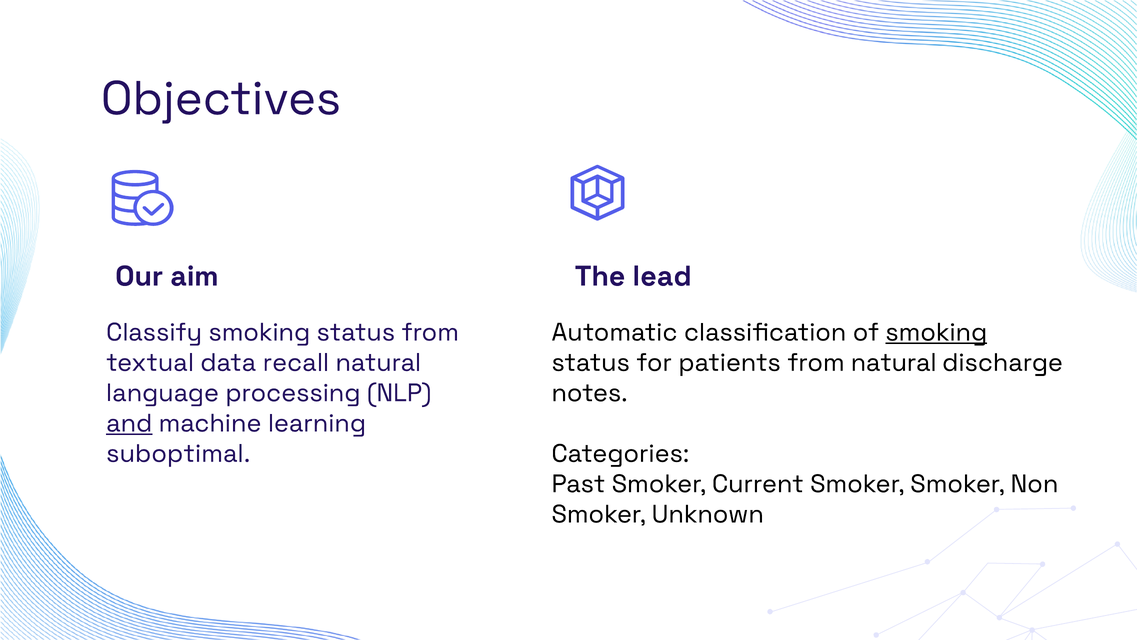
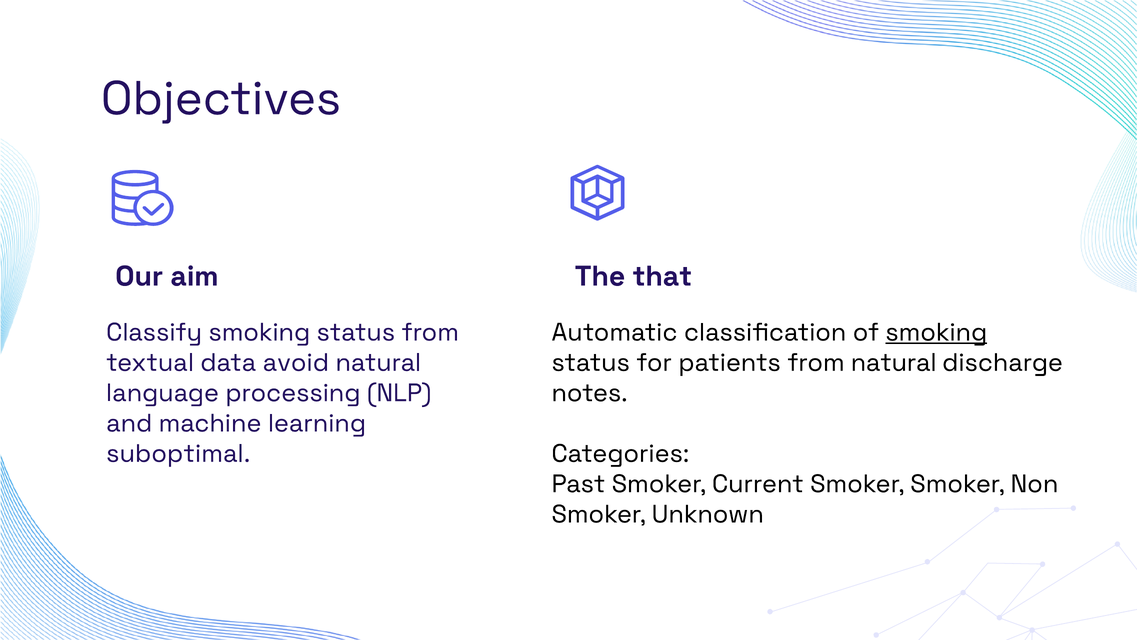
lead: lead -> that
recall: recall -> avoid
and underline: present -> none
